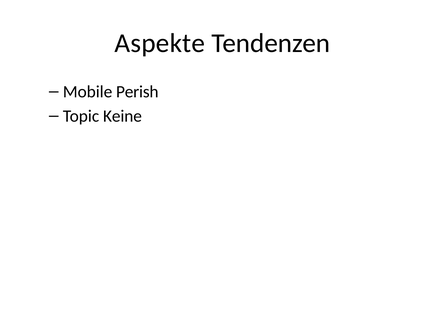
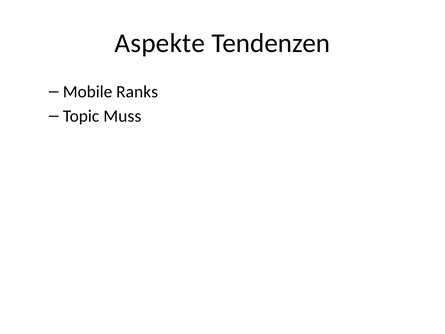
Perish: Perish -> Ranks
Keine: Keine -> Muss
